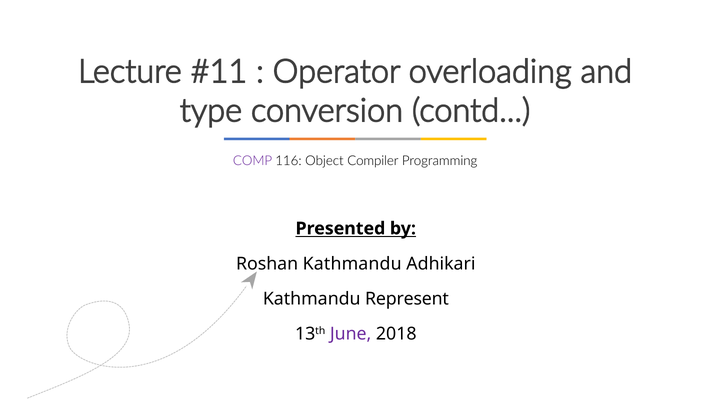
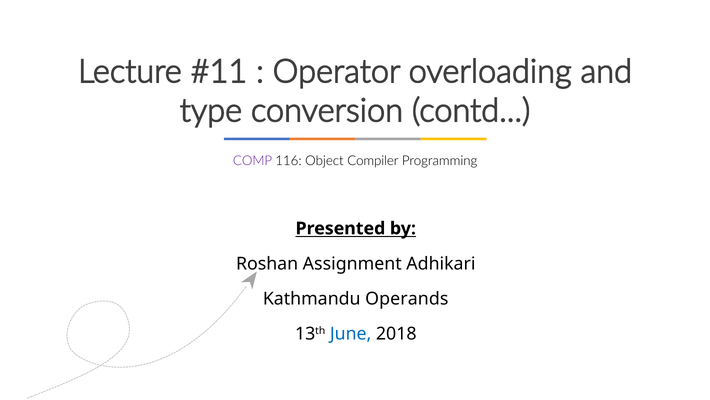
Roshan Kathmandu: Kathmandu -> Assignment
Represent: Represent -> Operands
June colour: purple -> blue
